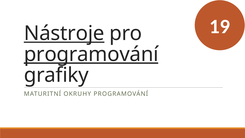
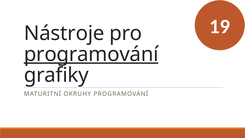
Nástroje underline: present -> none
